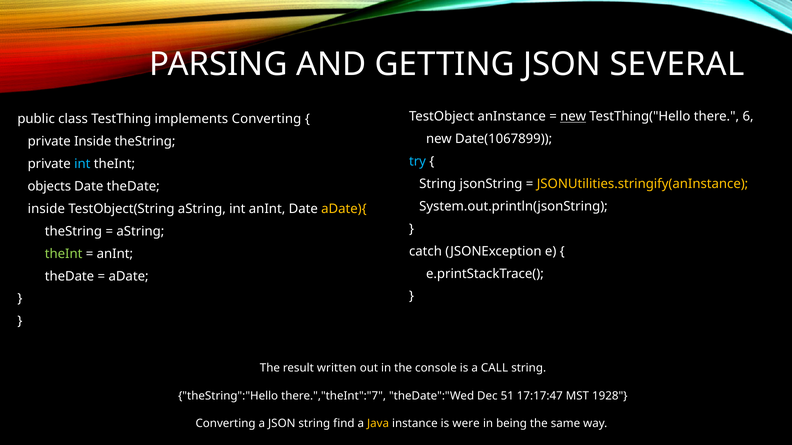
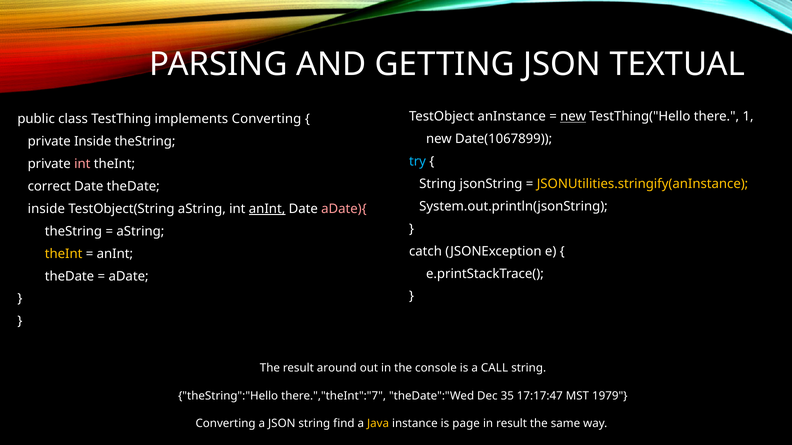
SEVERAL: SEVERAL -> TEXTUAL
6: 6 -> 1
int at (82, 164) colour: light blue -> pink
objects: objects -> correct
anInt at (267, 209) underline: none -> present
aDate){ colour: yellow -> pink
theInt at (64, 254) colour: light green -> yellow
written: written -> around
51: 51 -> 35
1928: 1928 -> 1979
were: were -> page
in being: being -> result
